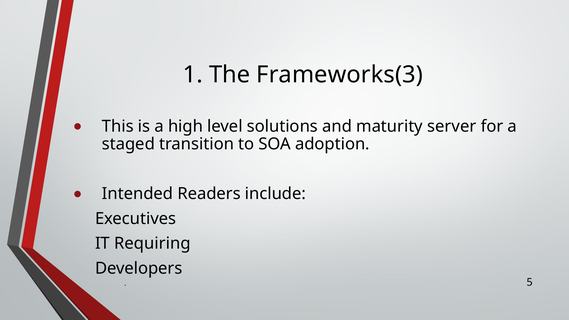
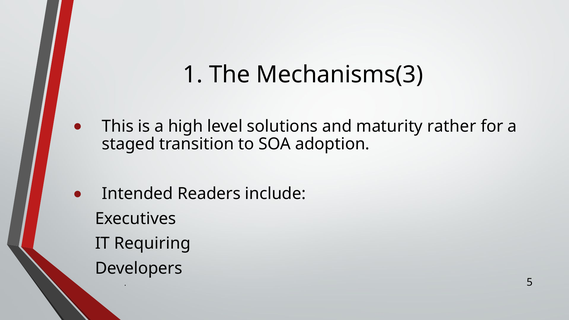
Frameworks(3: Frameworks(3 -> Mechanisms(3
server: server -> rather
